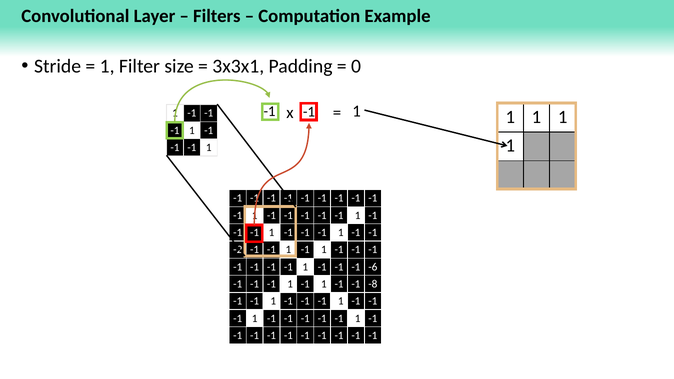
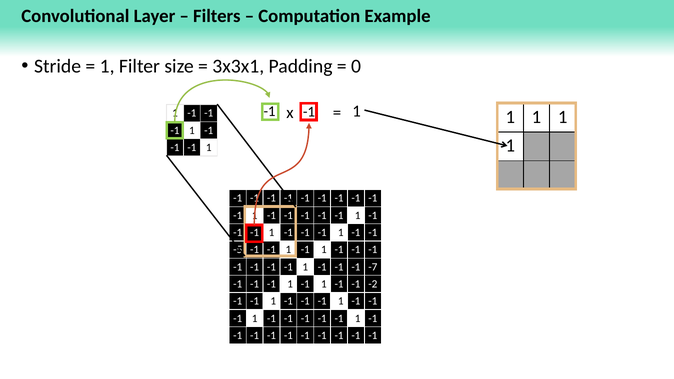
-2: -2 -> -5
-6: -6 -> -7
-8: -8 -> -2
